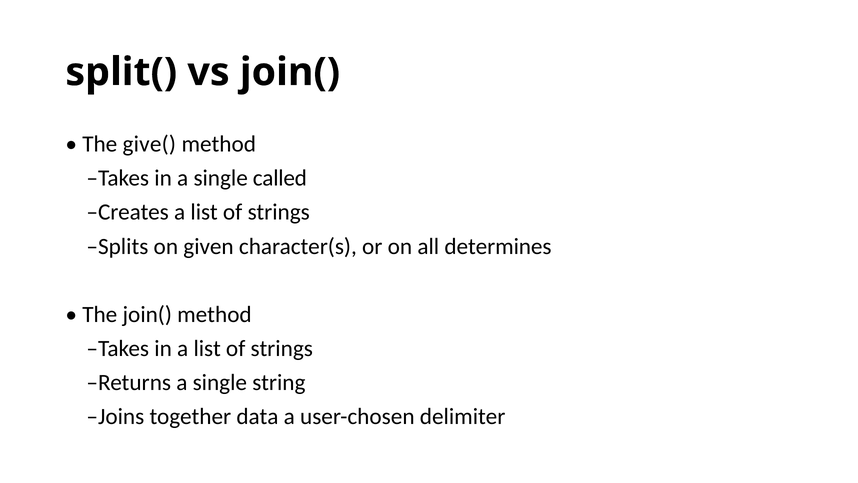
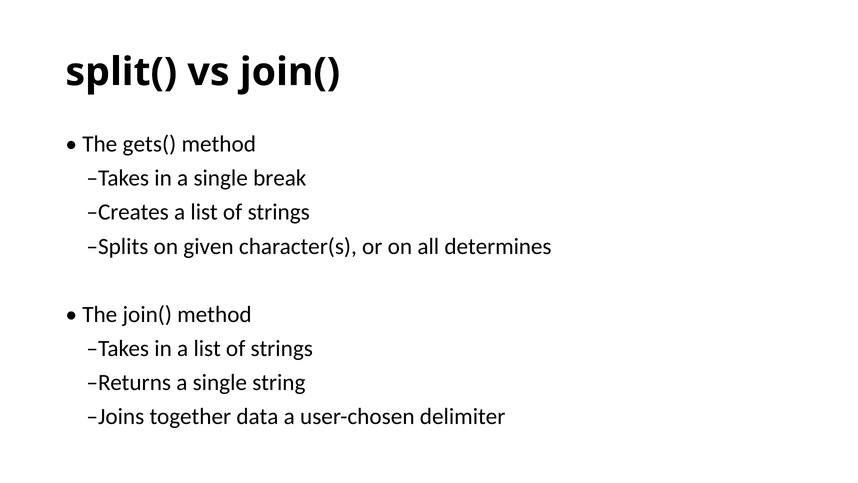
give(: give( -> gets(
called: called -> break
